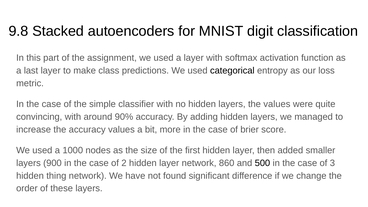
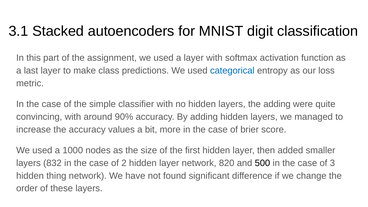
9.8: 9.8 -> 3.1
categorical colour: black -> blue
the values: values -> adding
900: 900 -> 832
860: 860 -> 820
